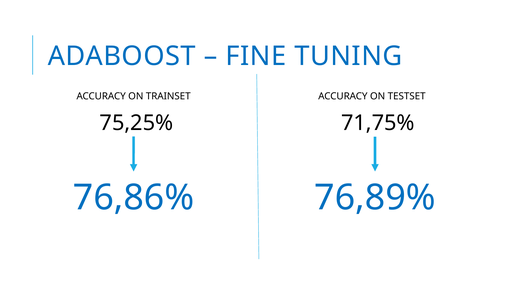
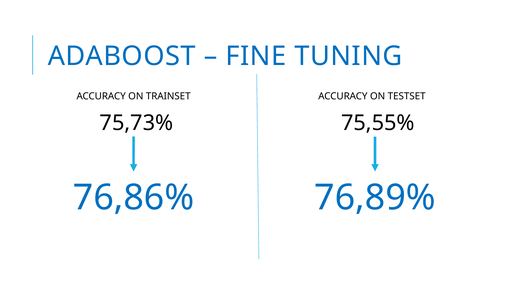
75,25%: 75,25% -> 75,73%
71,75%: 71,75% -> 75,55%
